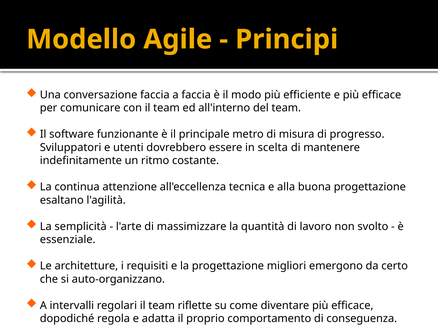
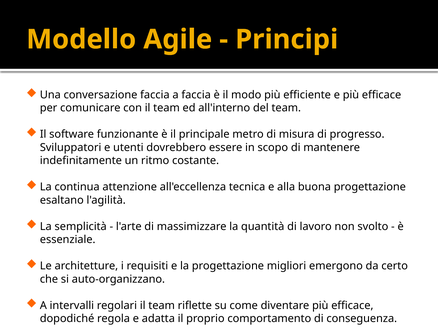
scelta: scelta -> scopo
